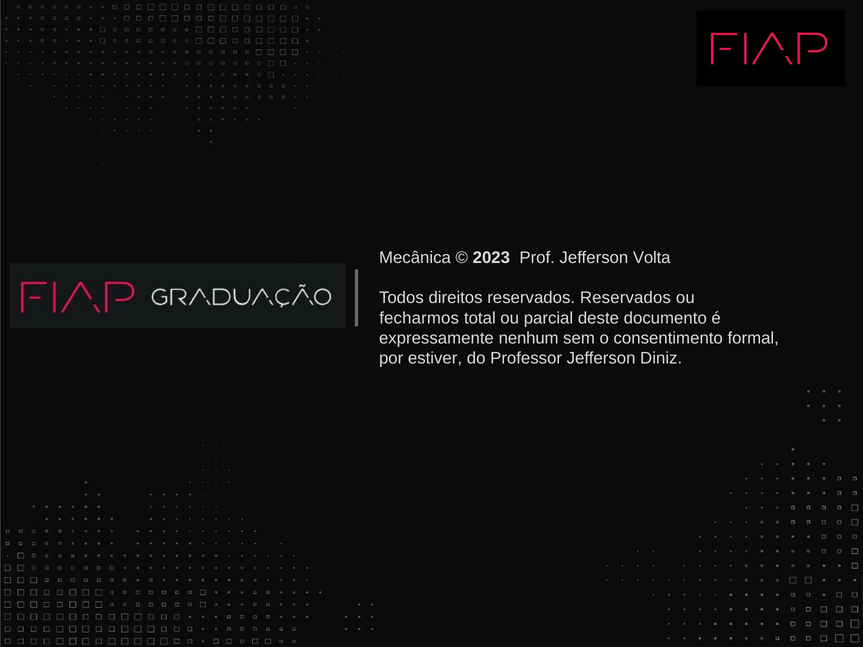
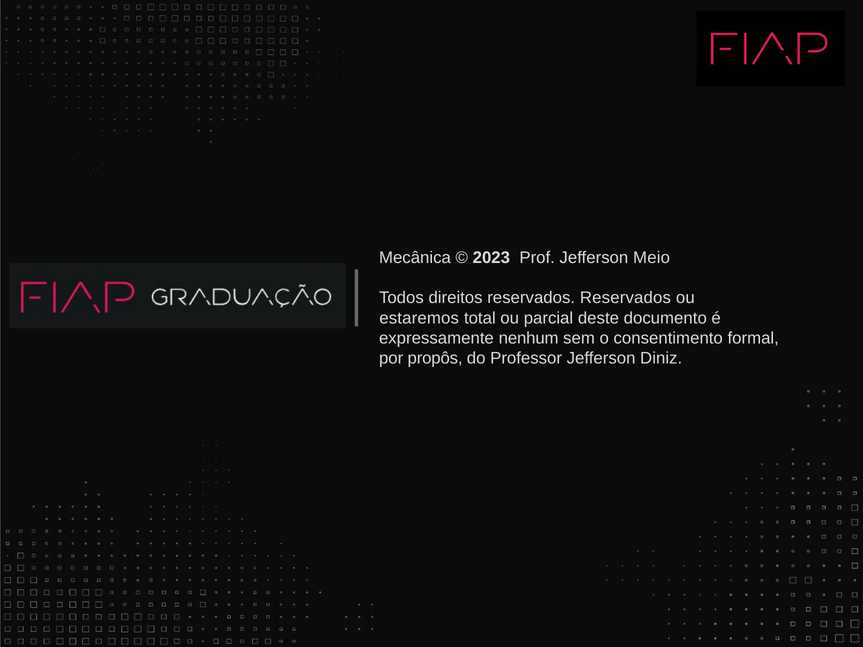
Volta: Volta -> Meio
fecharmos: fecharmos -> estaremos
estiver: estiver -> propôs
